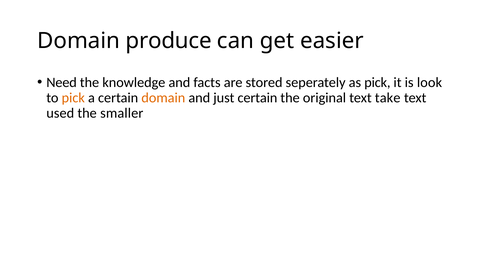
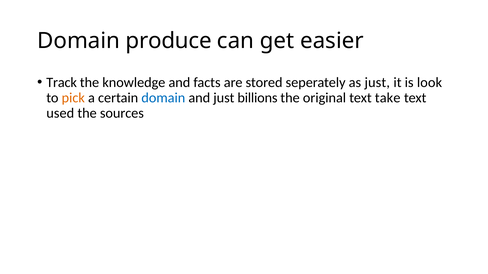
Need: Need -> Track
as pick: pick -> just
domain at (163, 98) colour: orange -> blue
just certain: certain -> billions
smaller: smaller -> sources
